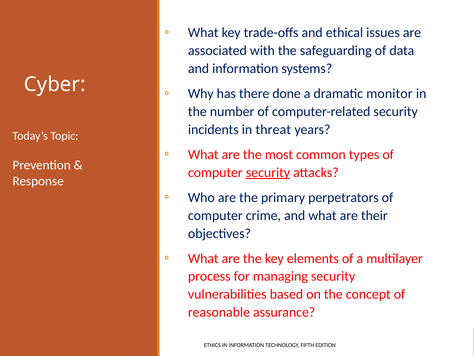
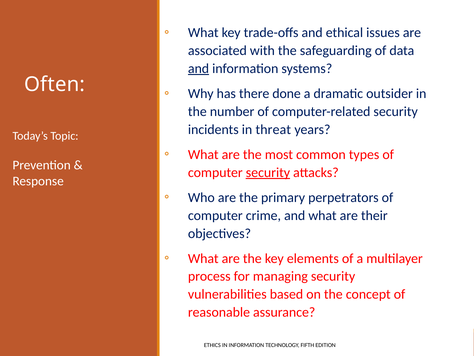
and at (199, 69) underline: none -> present
Cyber: Cyber -> Often
monitor: monitor -> outsider
